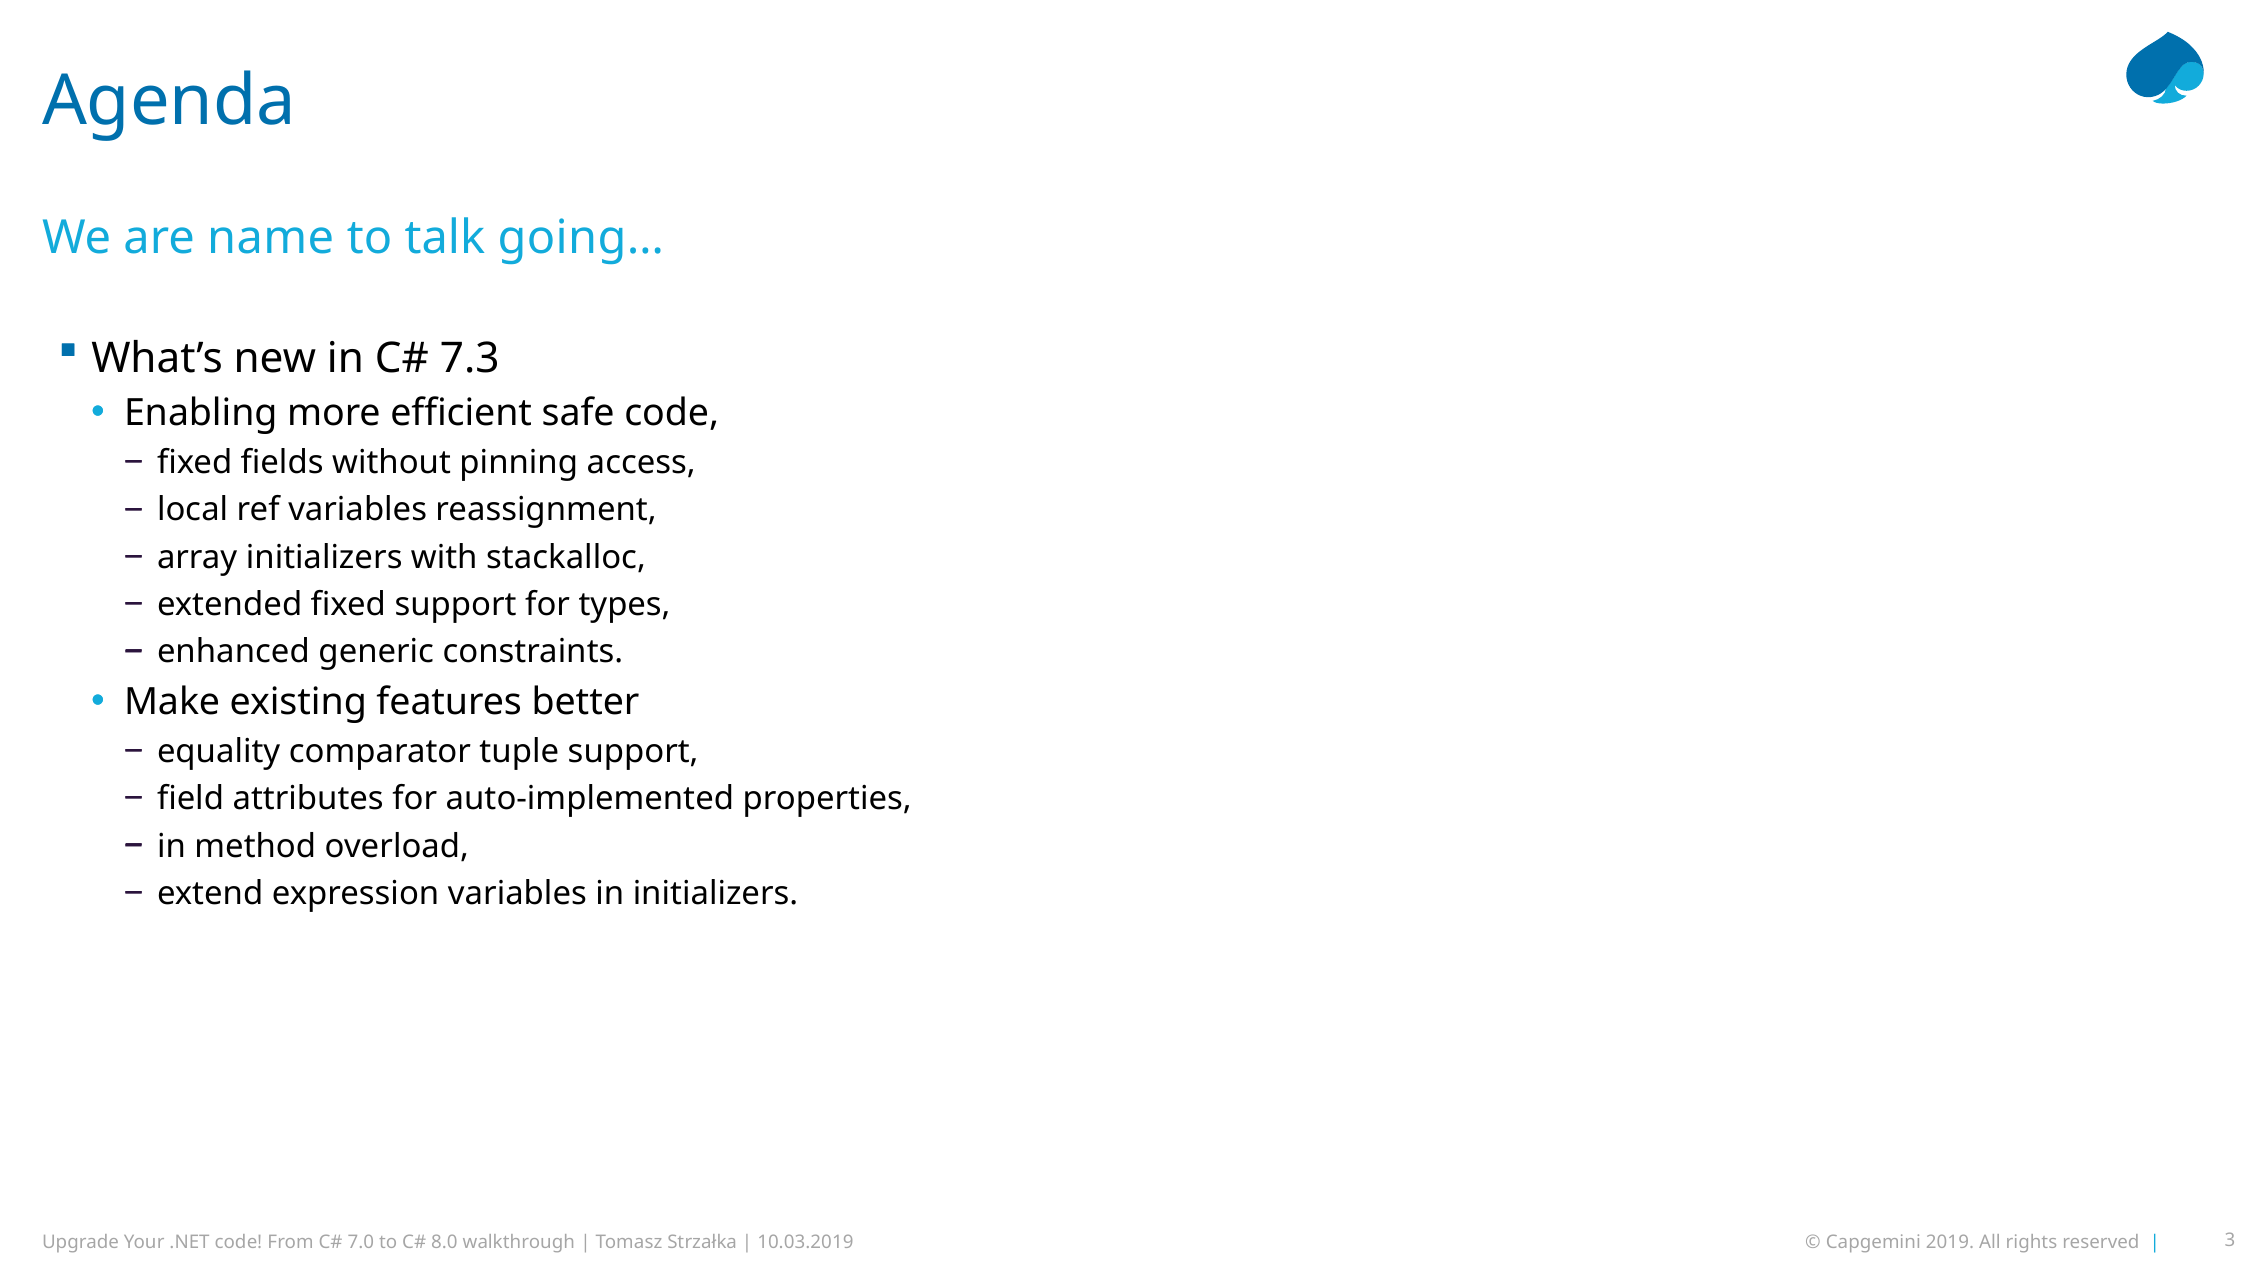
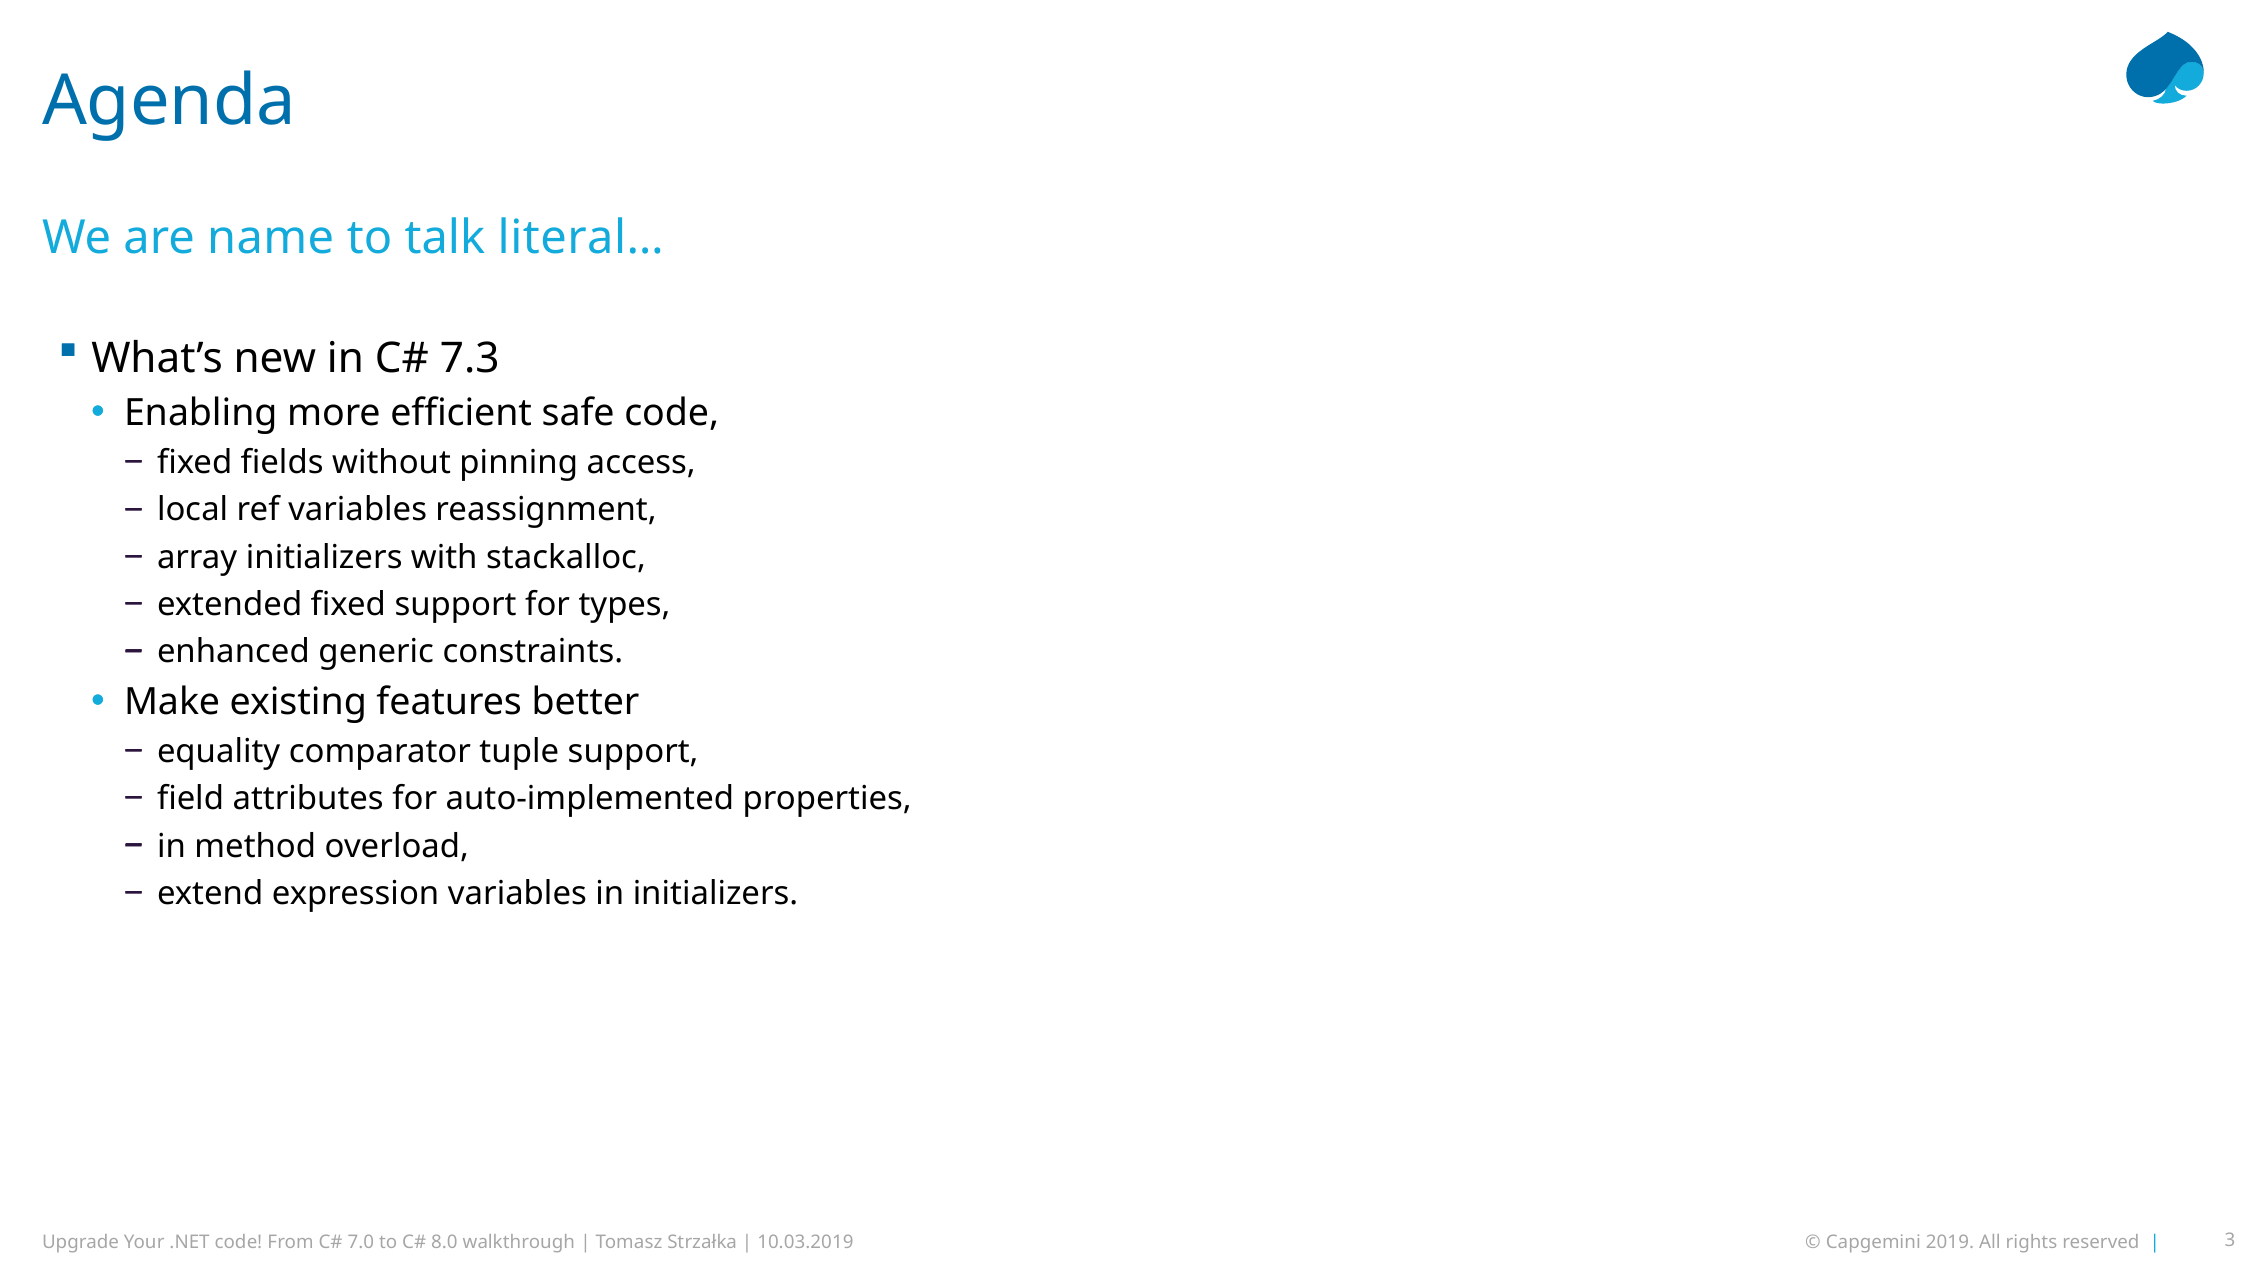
going…: going… -> literal…
